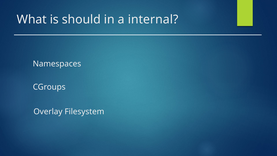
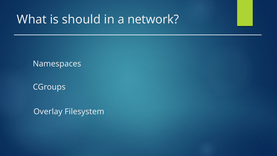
internal: internal -> network
